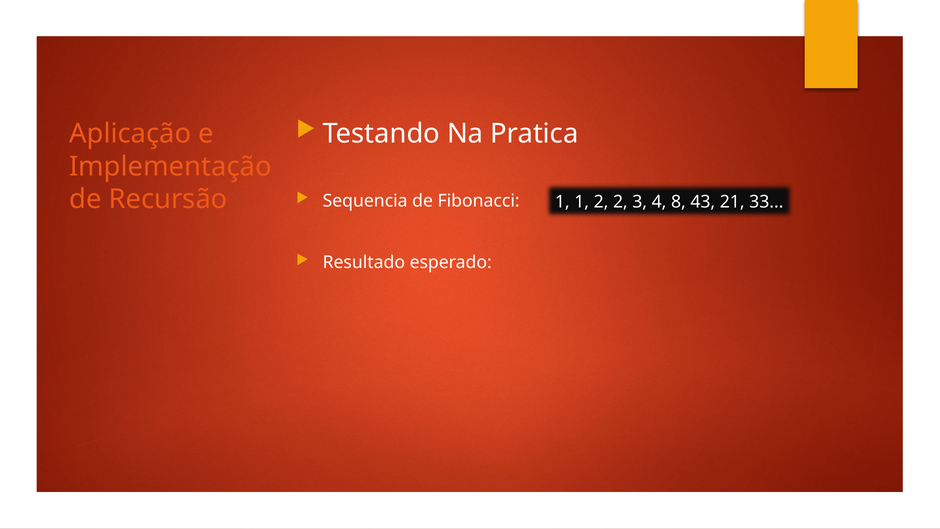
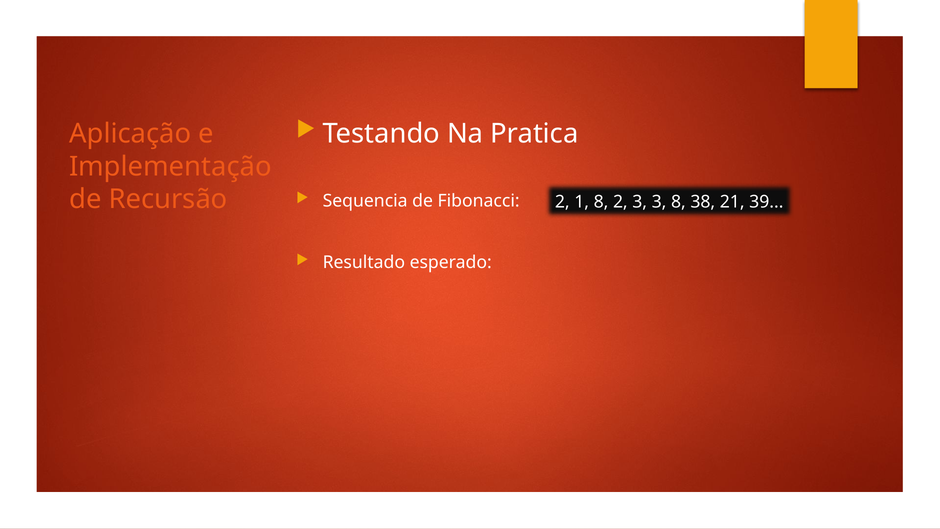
Recursão 1: 1 -> 2
1 2: 2 -> 8
3 4: 4 -> 3
43: 43 -> 38
33: 33 -> 39
